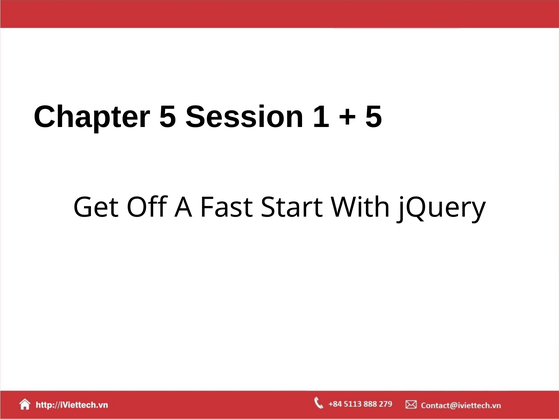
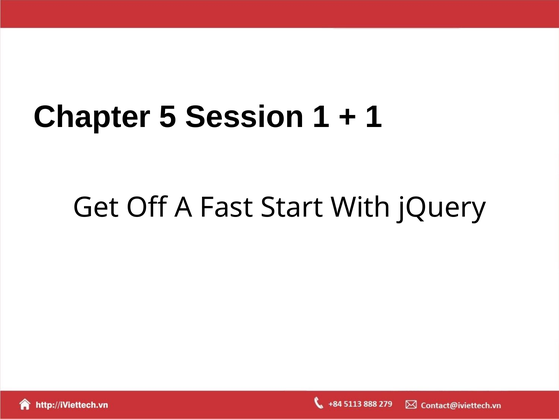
5 at (374, 117): 5 -> 1
